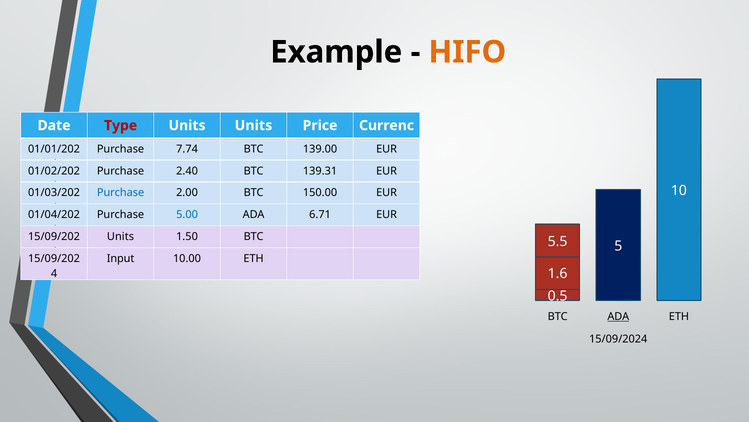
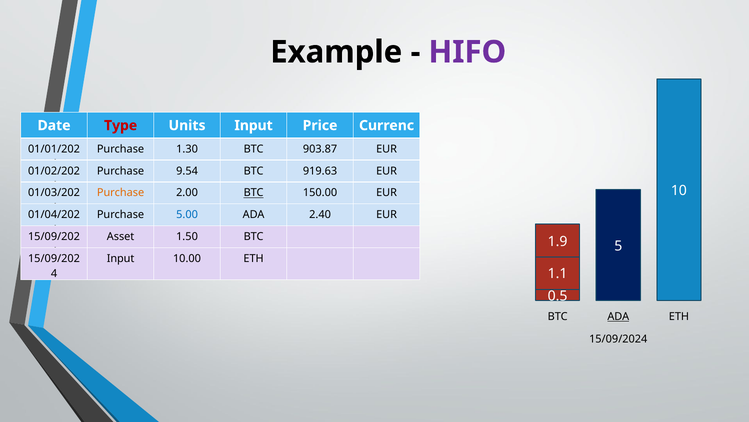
HIFO colour: orange -> purple
Units Units: Units -> Input
7.74: 7.74 -> 1.30
139.00: 139.00 -> 903.87
2.40: 2.40 -> 9.54
139.31: 139.31 -> 919.63
Purchase at (121, 193) colour: blue -> orange
BTC at (254, 193) underline: none -> present
6.71: 6.71 -> 2.40
Units at (120, 236): Units -> Asset
5.5: 5.5 -> 1.9
1.6: 1.6 -> 1.1
